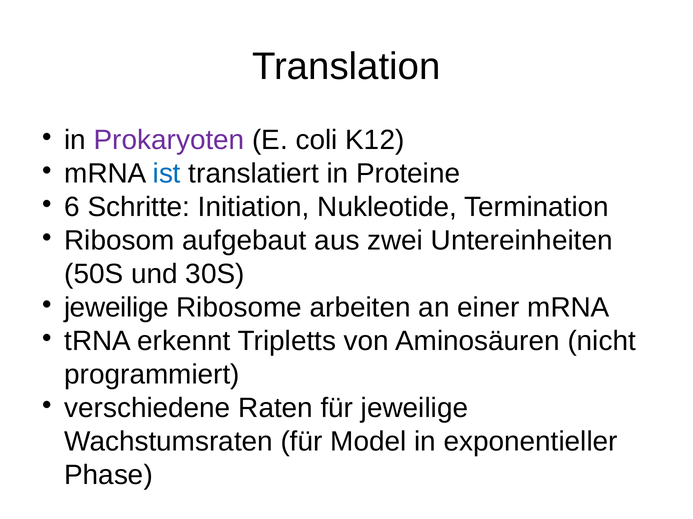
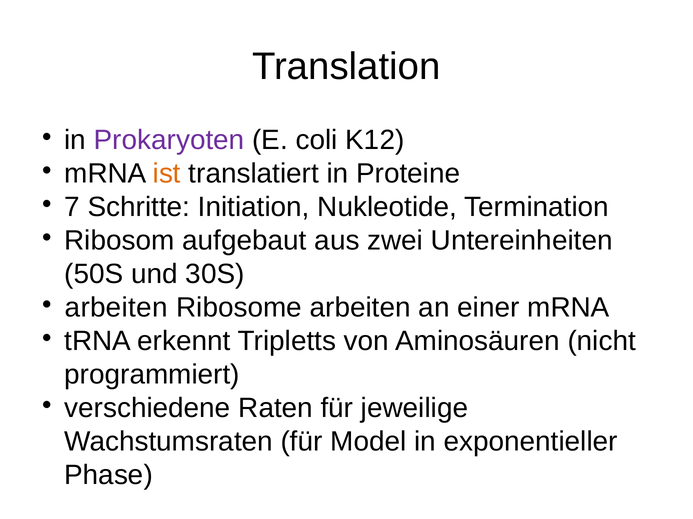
ist colour: blue -> orange
6: 6 -> 7
jeweilige at (116, 308): jeweilige -> arbeiten
